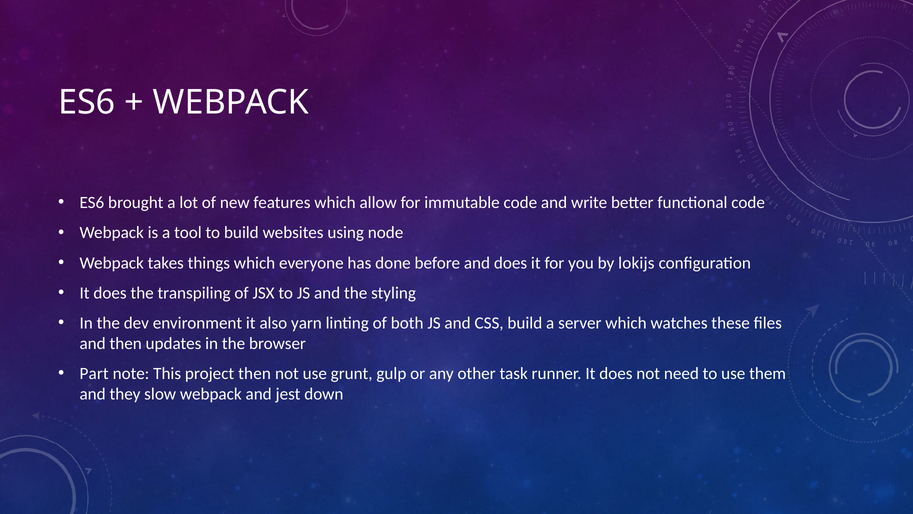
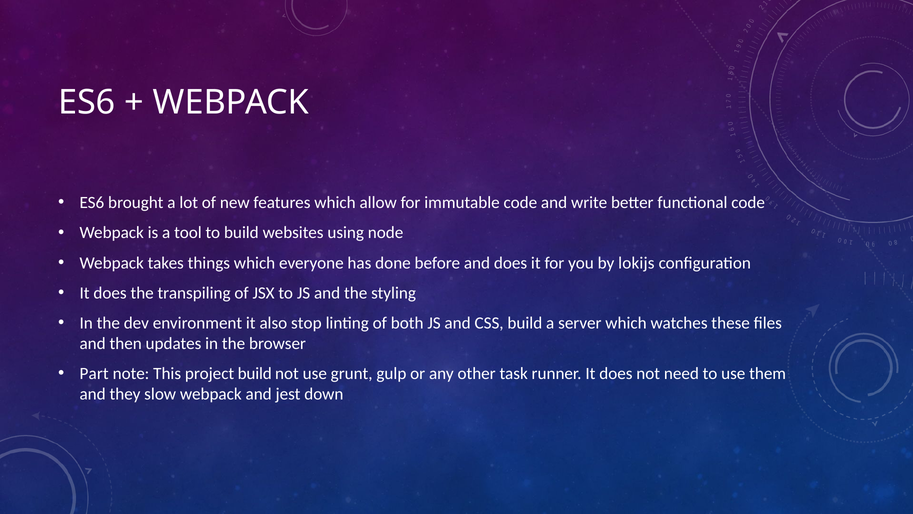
yarn: yarn -> stop
project then: then -> build
